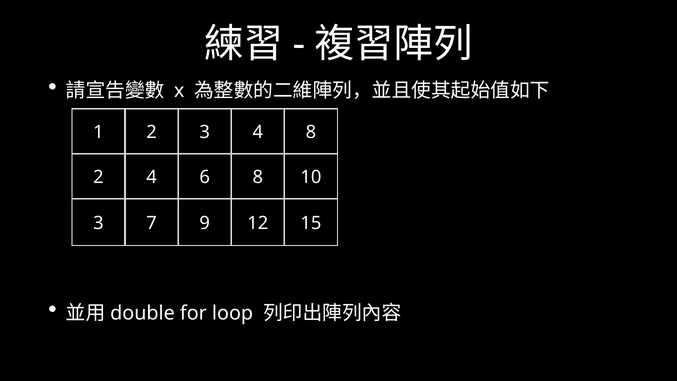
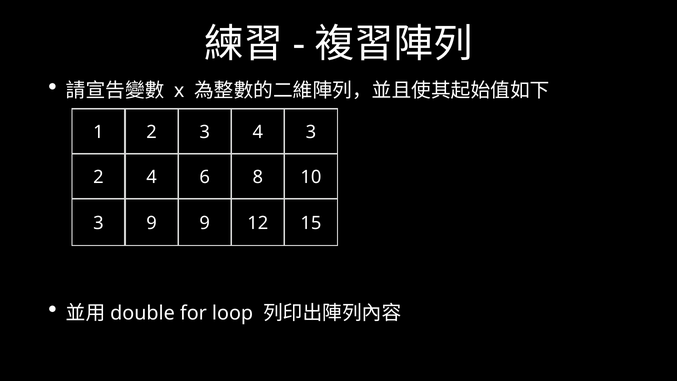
4 8: 8 -> 3
3 7: 7 -> 9
